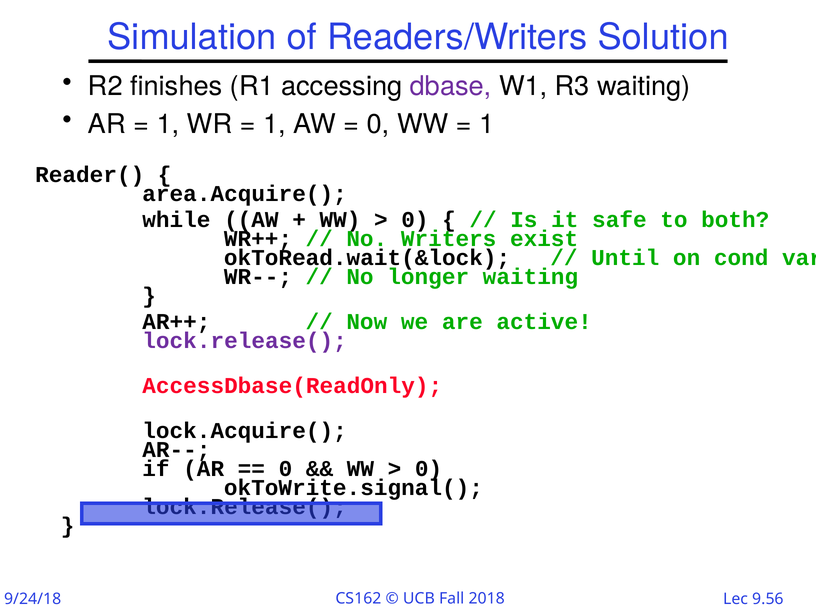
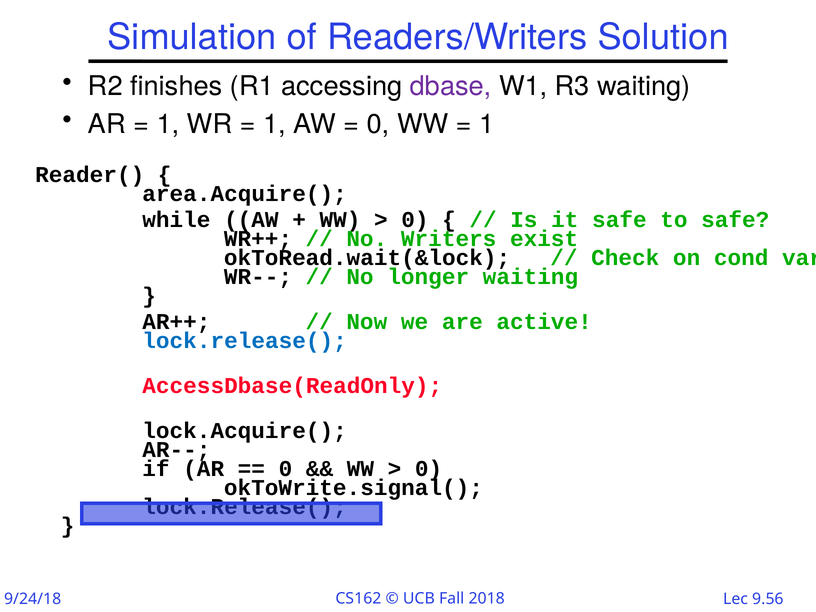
to both: both -> safe
Until: Until -> Check
lock.release( at (245, 341) colour: purple -> blue
